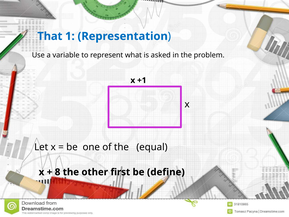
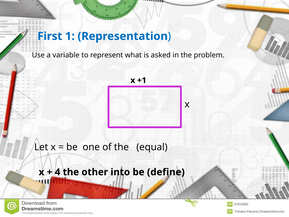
That: That -> First
8: 8 -> 4
first: first -> into
